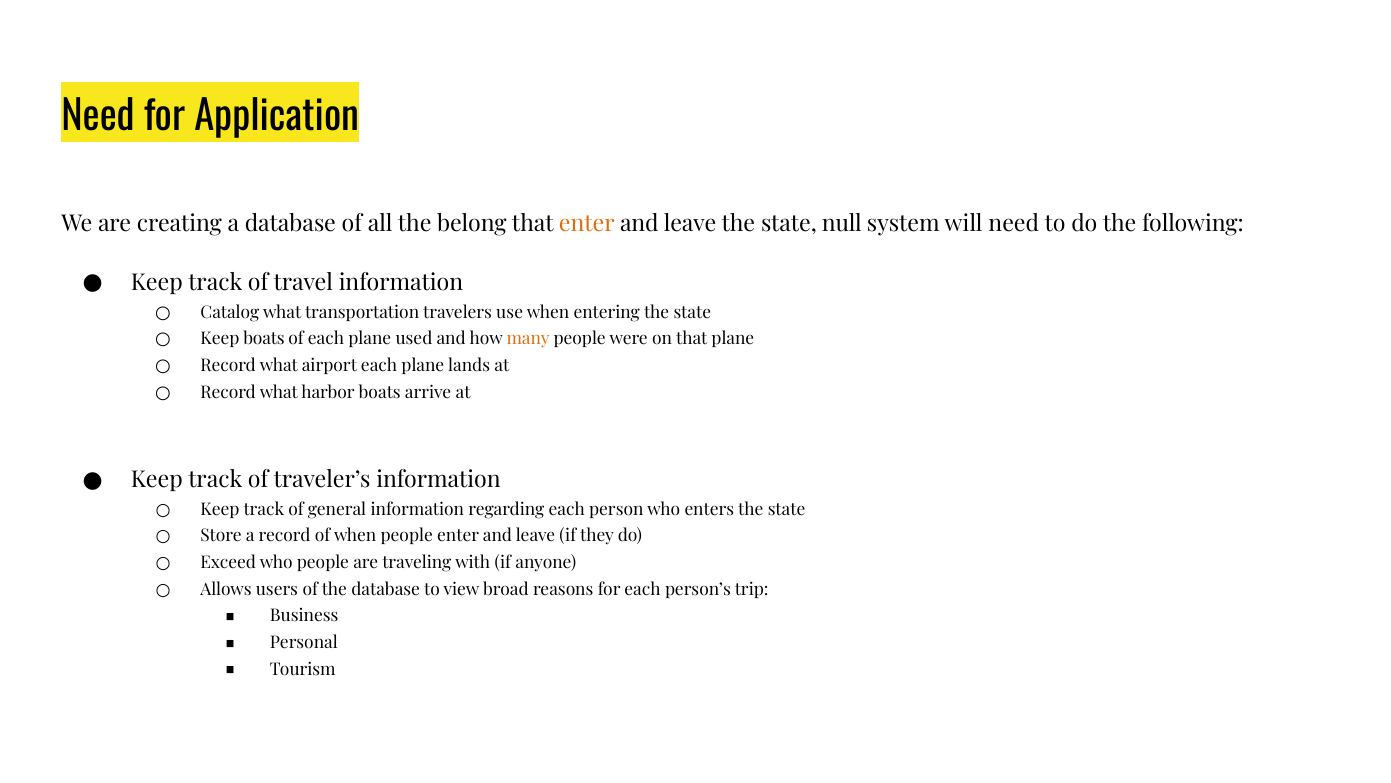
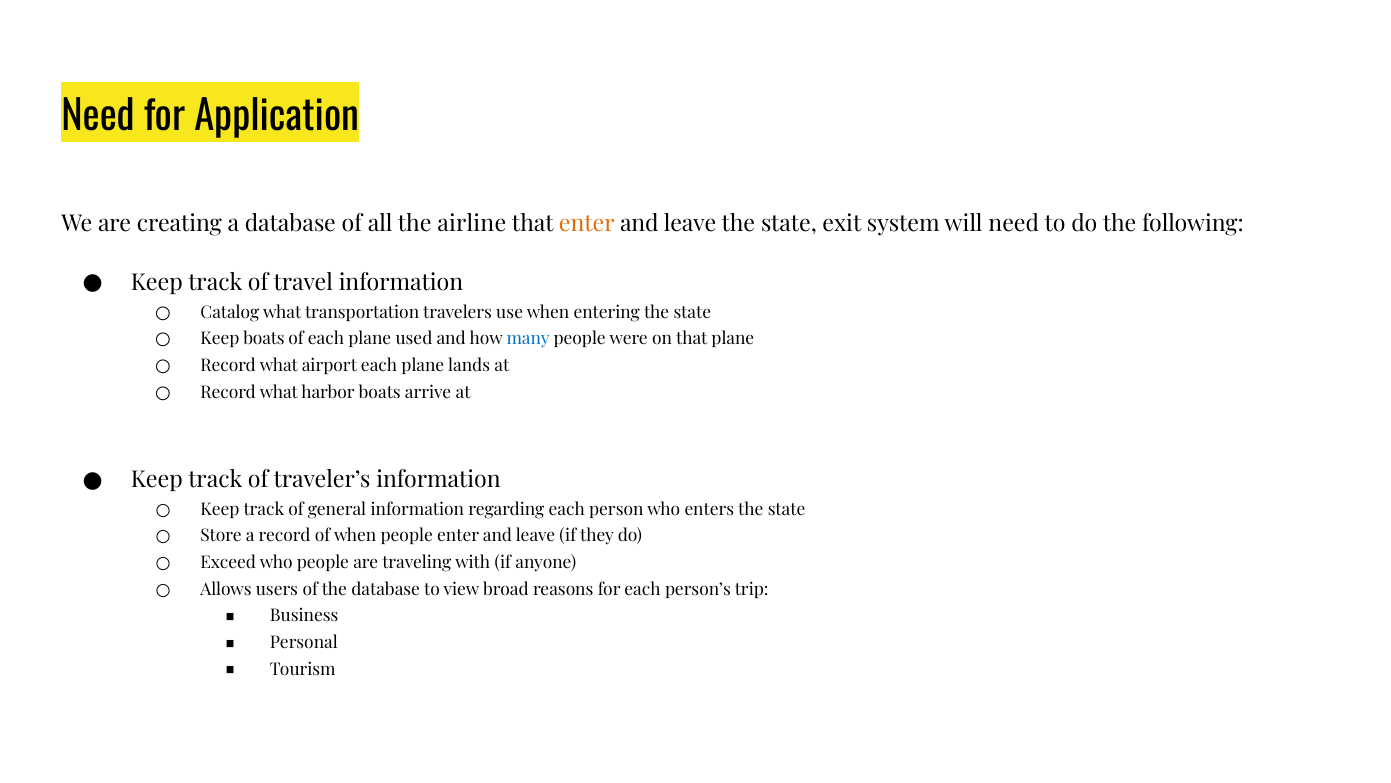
belong: belong -> airline
null: null -> exit
many colour: orange -> blue
